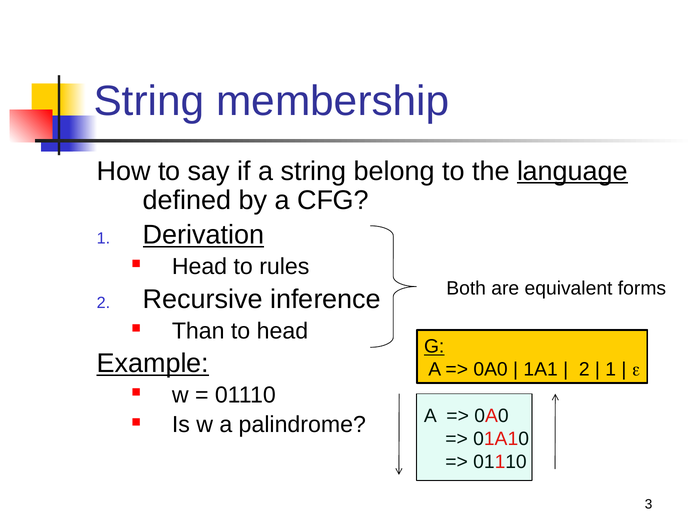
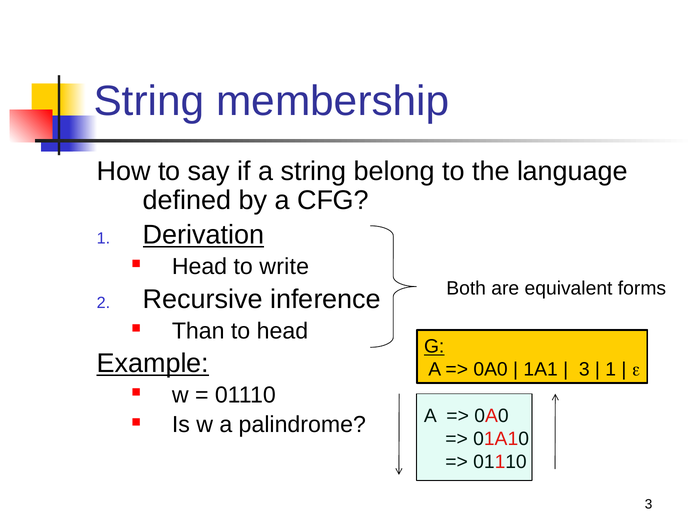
language underline: present -> none
rules: rules -> write
2 at (584, 369): 2 -> 3
